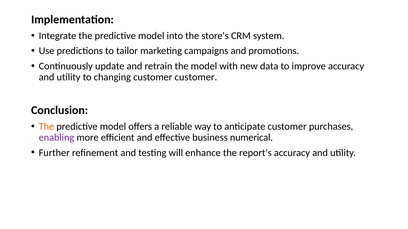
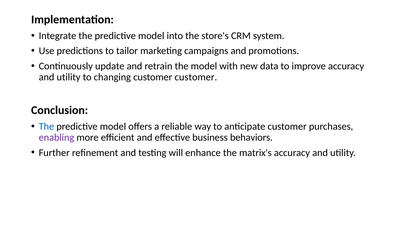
The at (46, 127) colour: orange -> blue
numerical: numerical -> behaviors
report's: report's -> matrix's
